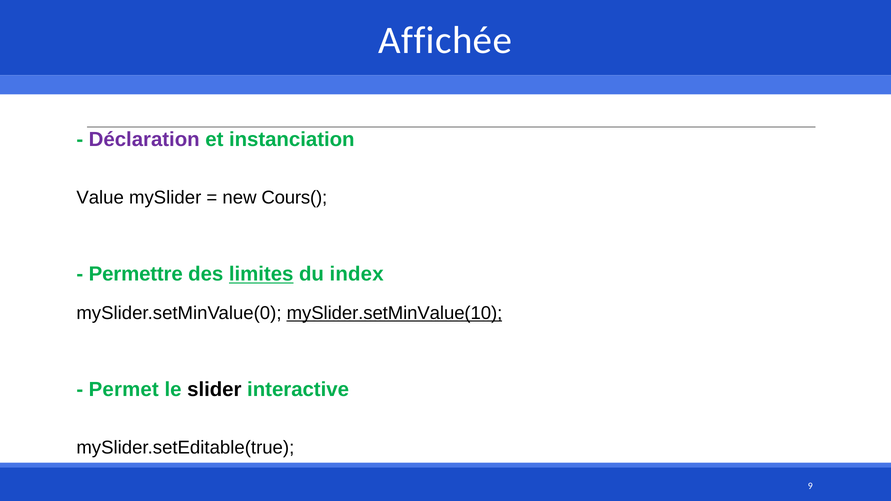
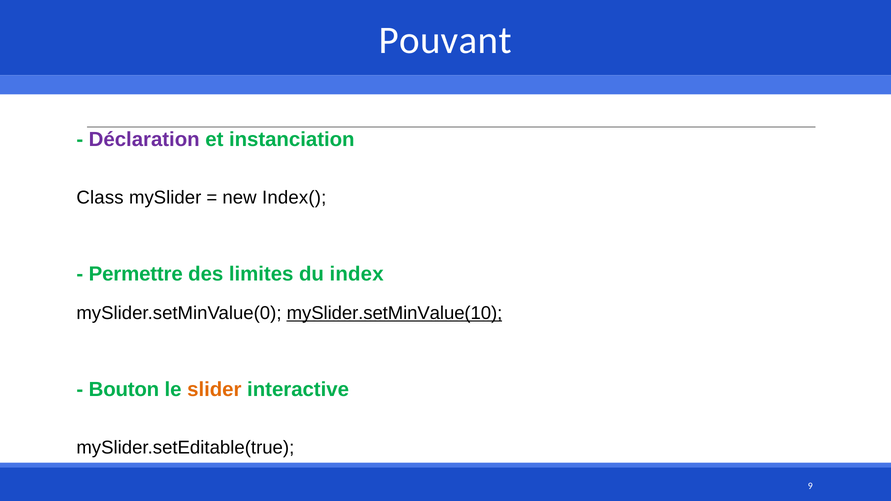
Affichée: Affichée -> Pouvant
Value: Value -> Class
Cours(: Cours( -> Index(
limites underline: present -> none
Permet: Permet -> Bouton
slider colour: black -> orange
